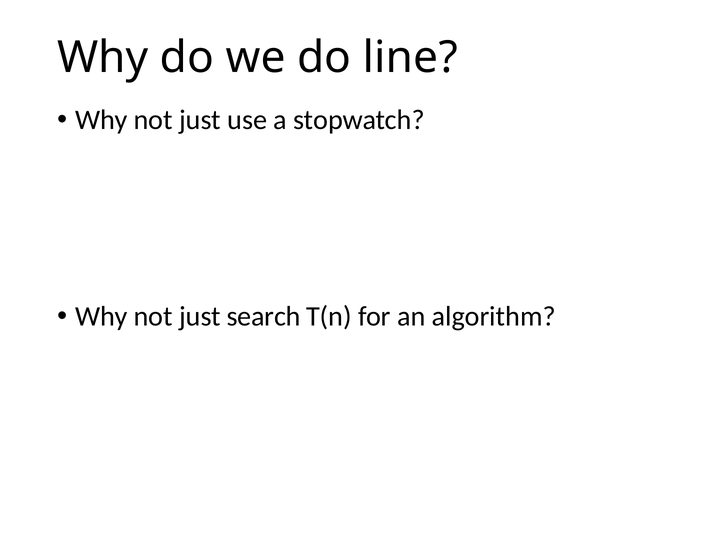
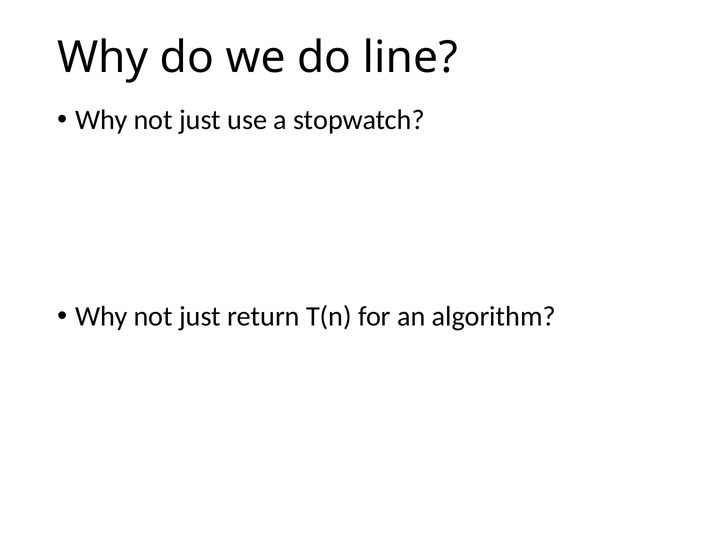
search: search -> return
